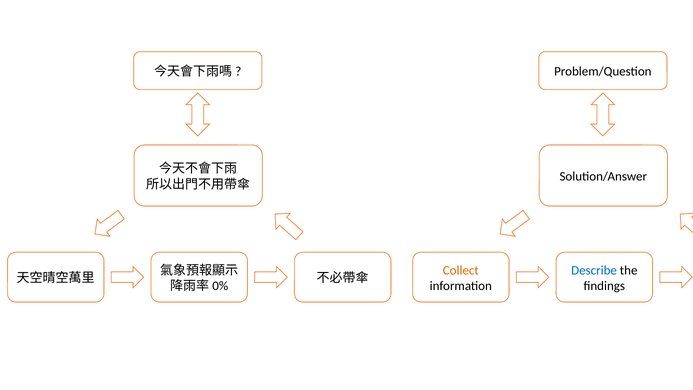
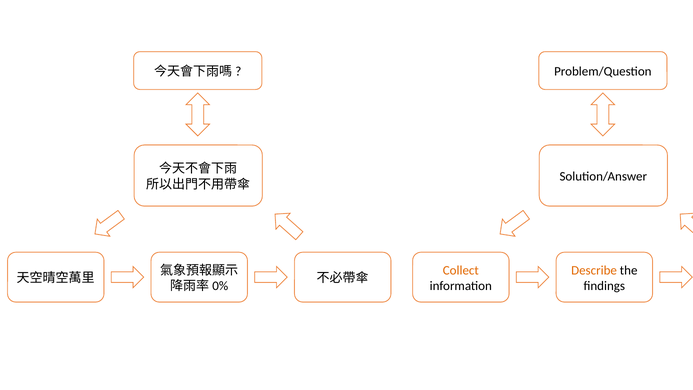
Describe colour: blue -> orange
